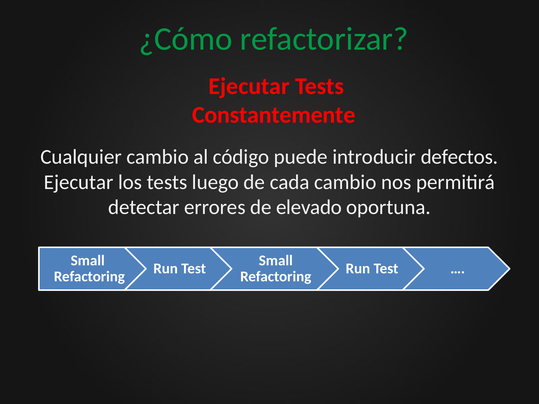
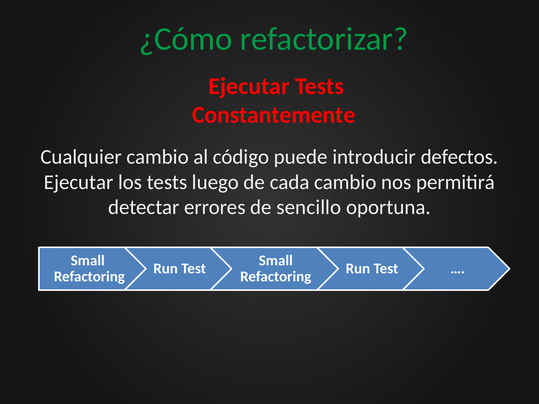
elevado: elevado -> sencillo
